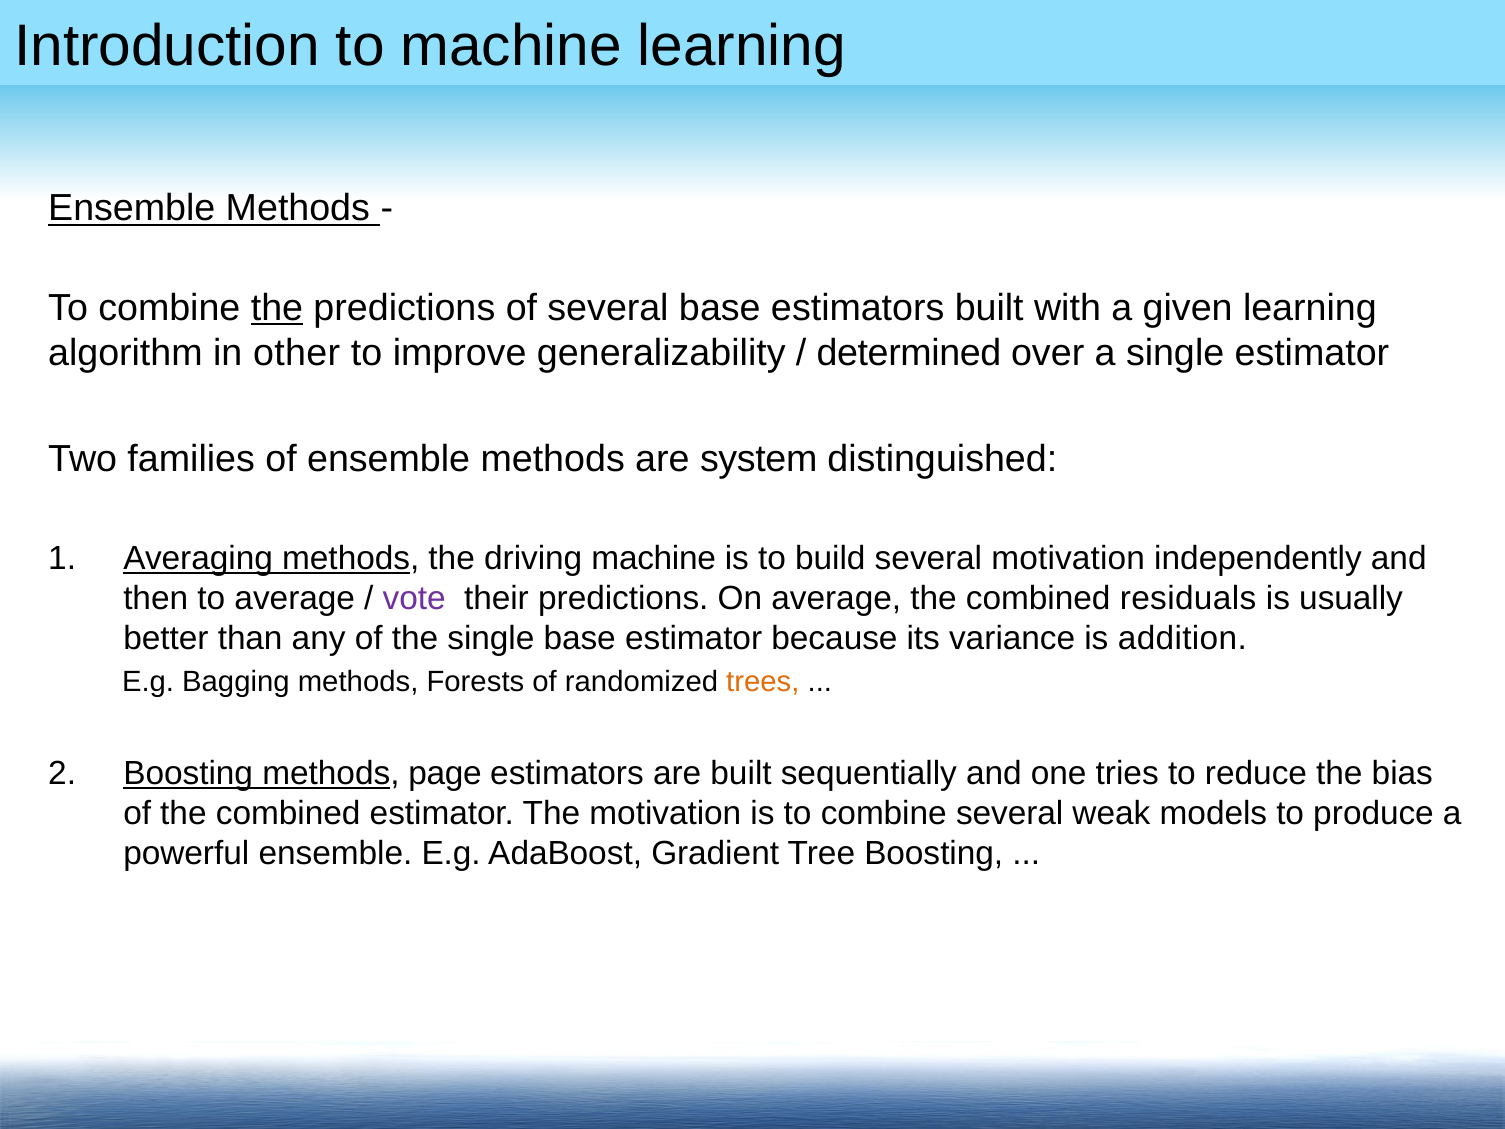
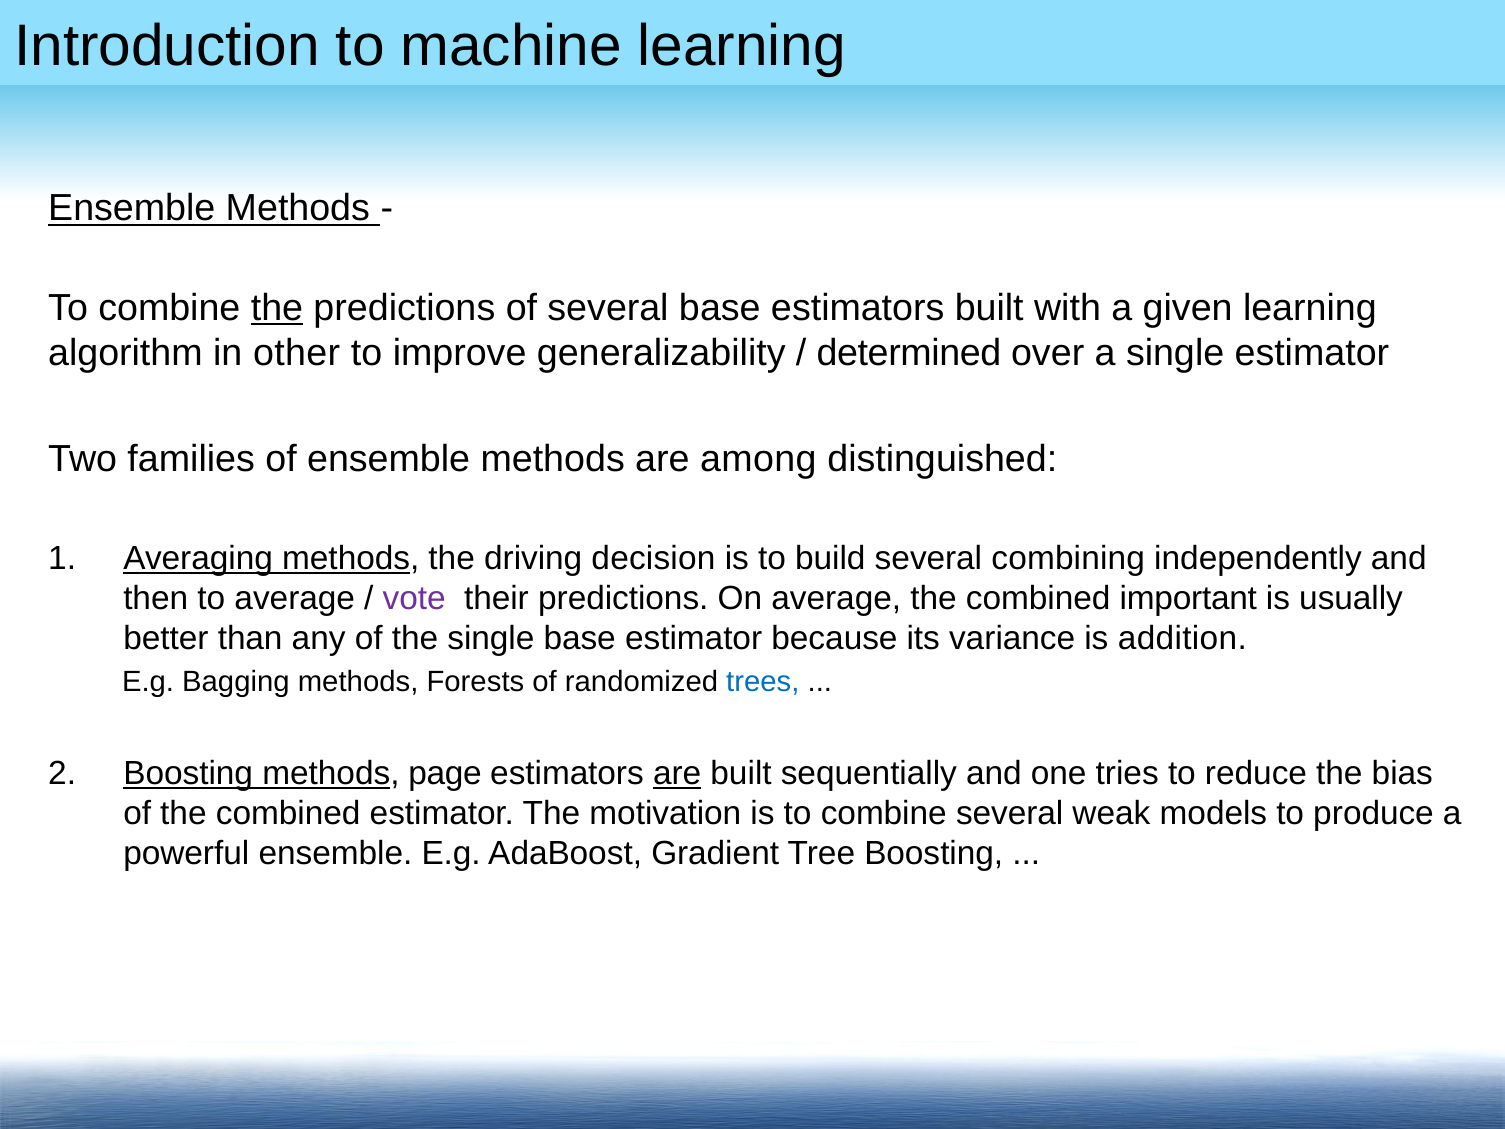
system: system -> among
driving machine: machine -> decision
several motivation: motivation -> combining
residuals: residuals -> important
trees colour: orange -> blue
are at (677, 773) underline: none -> present
